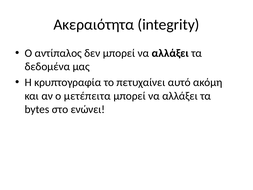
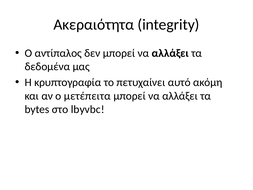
ενώνει: ενώνει -> lbyvbc
